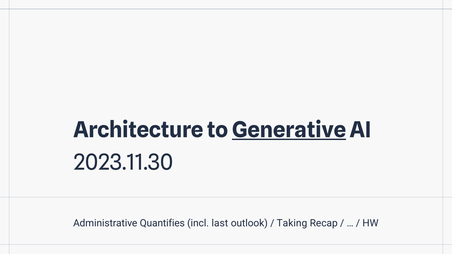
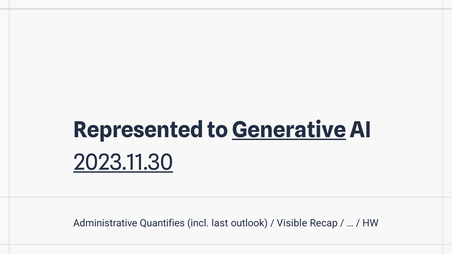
Architecture: Architecture -> Represented
2023.11.30 underline: none -> present
Taking: Taking -> Visible
